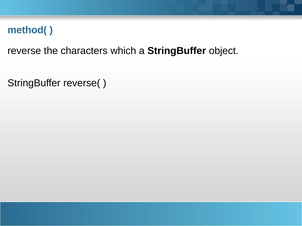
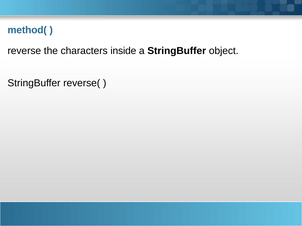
which: which -> inside
